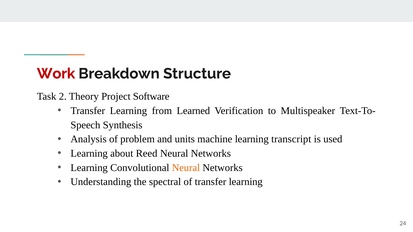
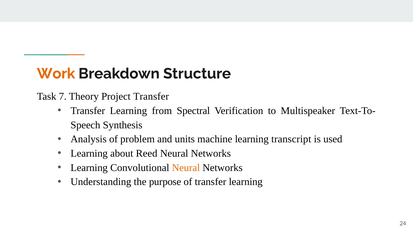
Work colour: red -> orange
2: 2 -> 7
Project Software: Software -> Transfer
Learned: Learned -> Spectral
spectral: spectral -> purpose
